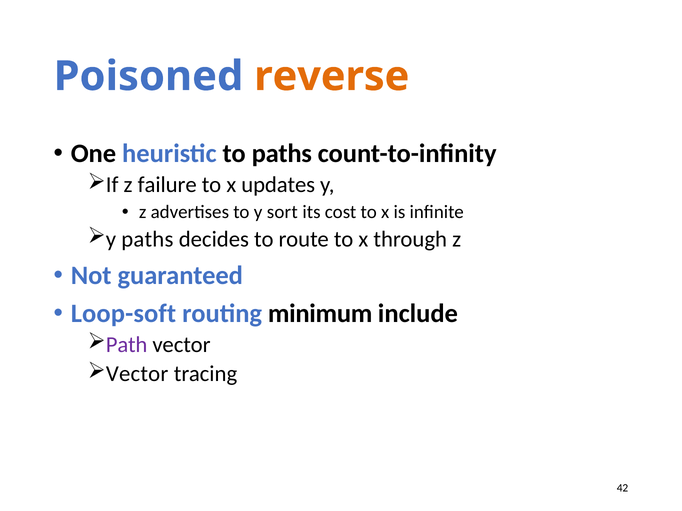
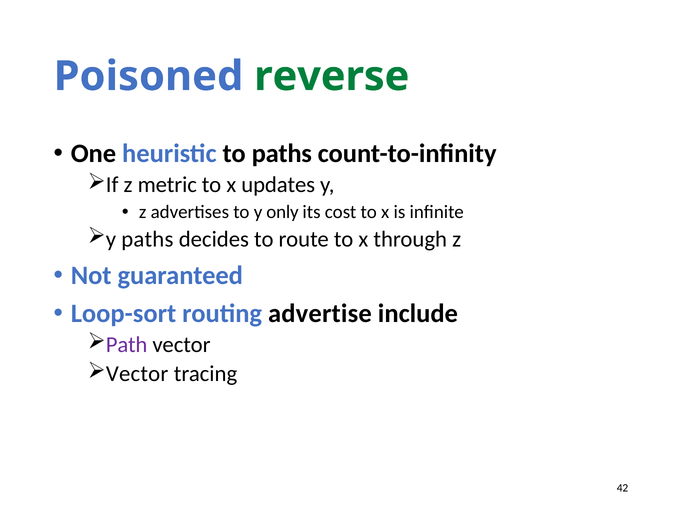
reverse colour: orange -> green
failure: failure -> metric
sort: sort -> only
Loop-soft: Loop-soft -> Loop-sort
minimum: minimum -> advertise
